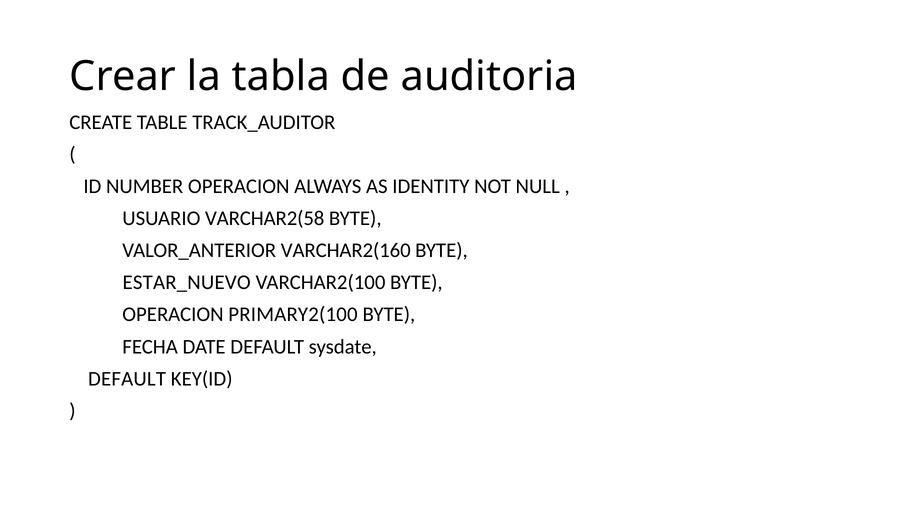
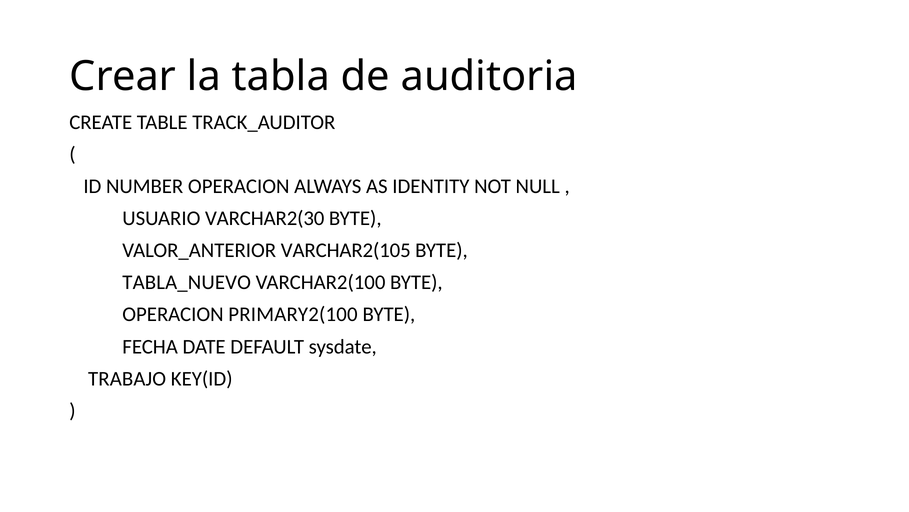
VARCHAR2(58: VARCHAR2(58 -> VARCHAR2(30
VARCHAR2(160: VARCHAR2(160 -> VARCHAR2(105
ESTAR_NUEVO: ESTAR_NUEVO -> TABLA_NUEVO
DEFAULT at (127, 378): DEFAULT -> TRABAJO
